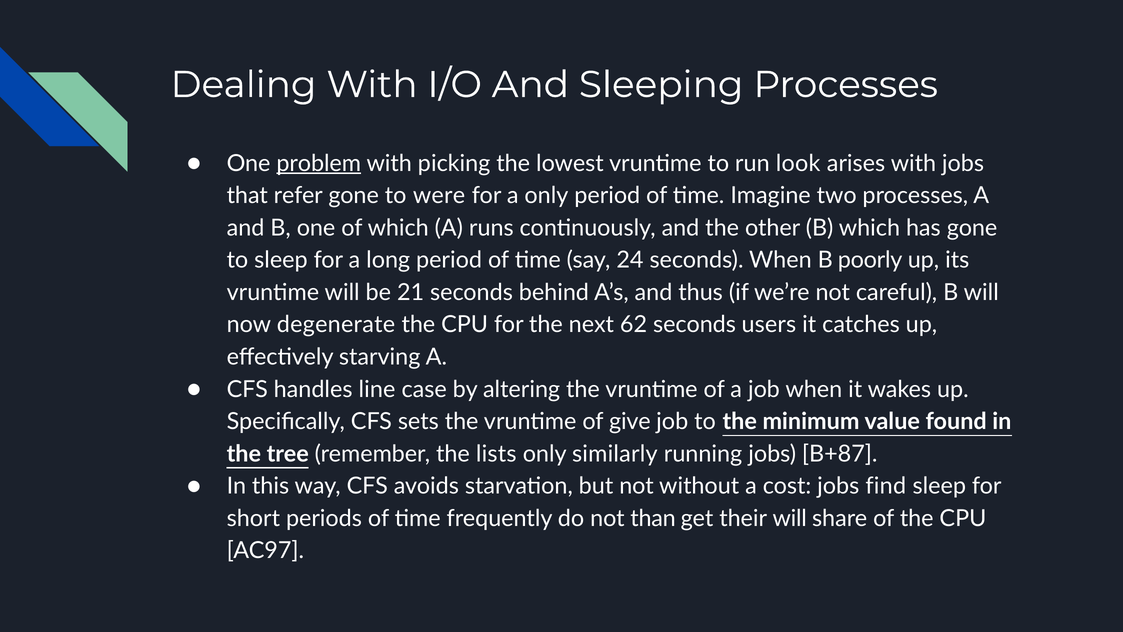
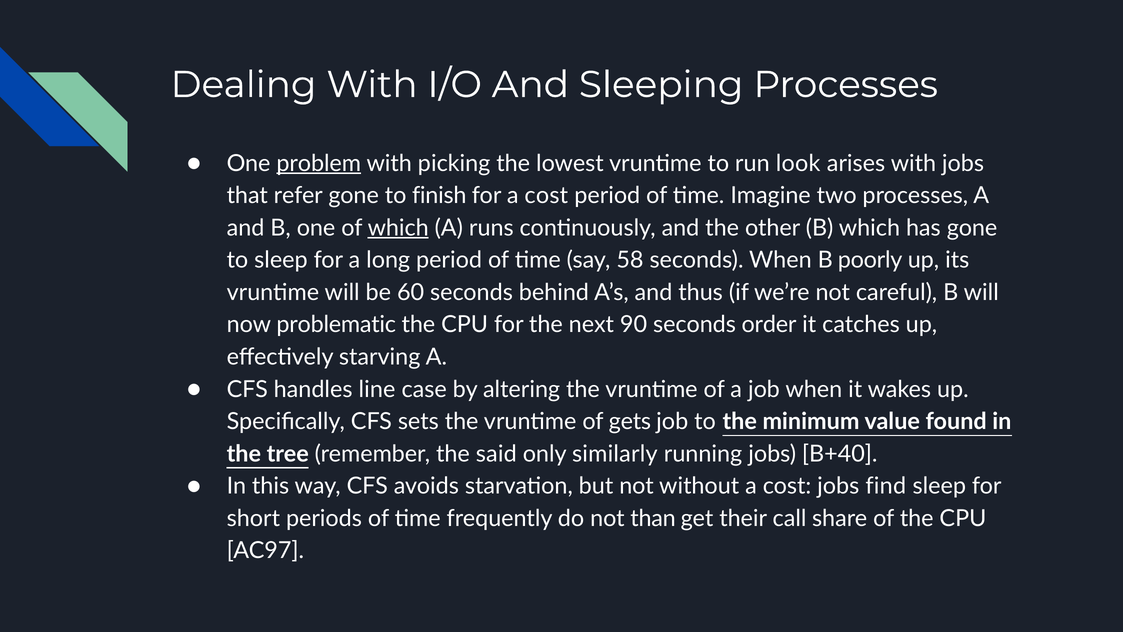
were: were -> finish
for a only: only -> cost
which at (398, 228) underline: none -> present
24: 24 -> 58
21: 21 -> 60
degenerate: degenerate -> problematic
62: 62 -> 90
users: users -> order
give: give -> gets
lists: lists -> said
B+87: B+87 -> B+40
their will: will -> call
